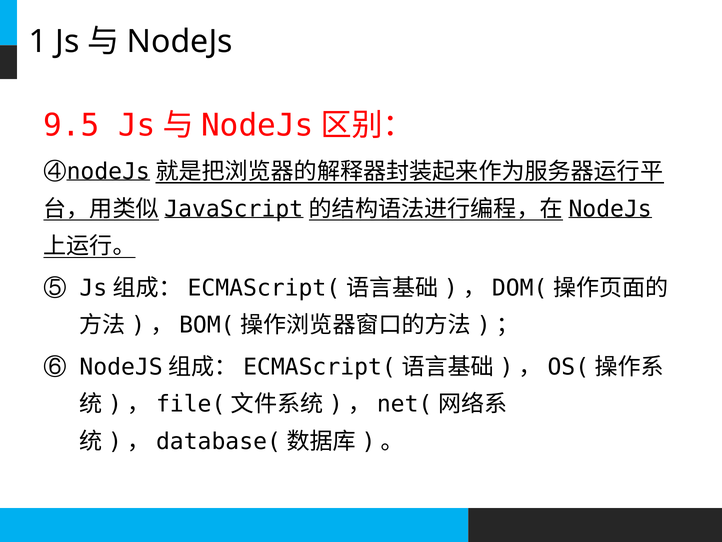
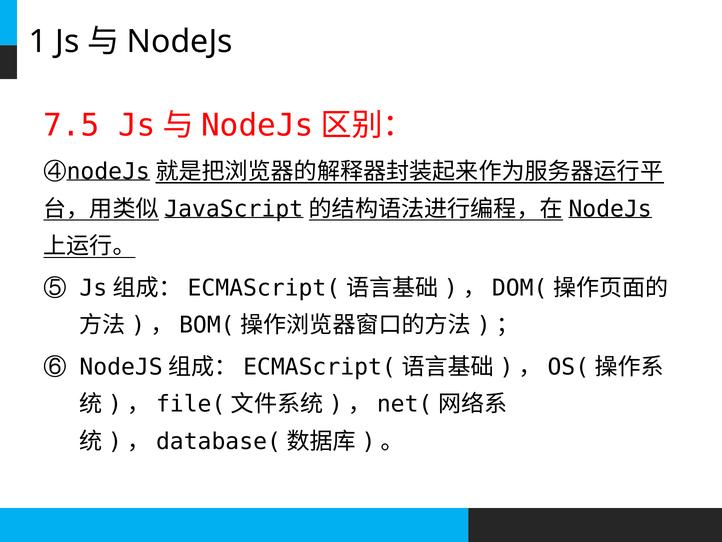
9.5: 9.5 -> 7.5
